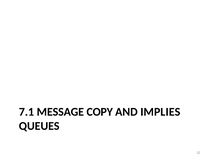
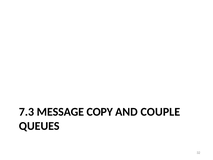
7.1: 7.1 -> 7.3
IMPLIES: IMPLIES -> COUPLE
